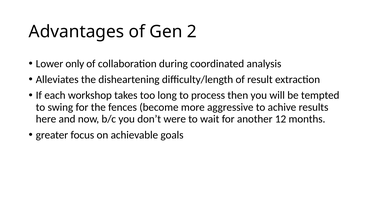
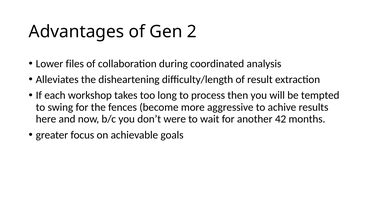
only: only -> files
12: 12 -> 42
